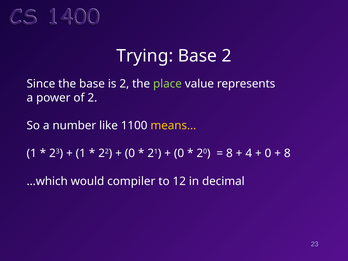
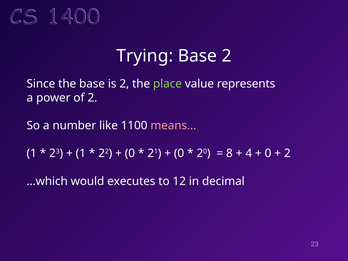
means… colour: yellow -> pink
8 at (287, 153): 8 -> 2
compiler: compiler -> executes
